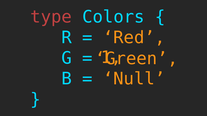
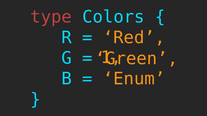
Null: Null -> Enum
